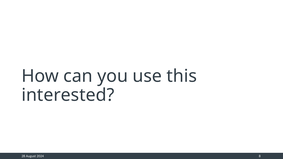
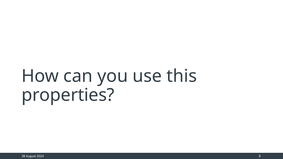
interested: interested -> properties
